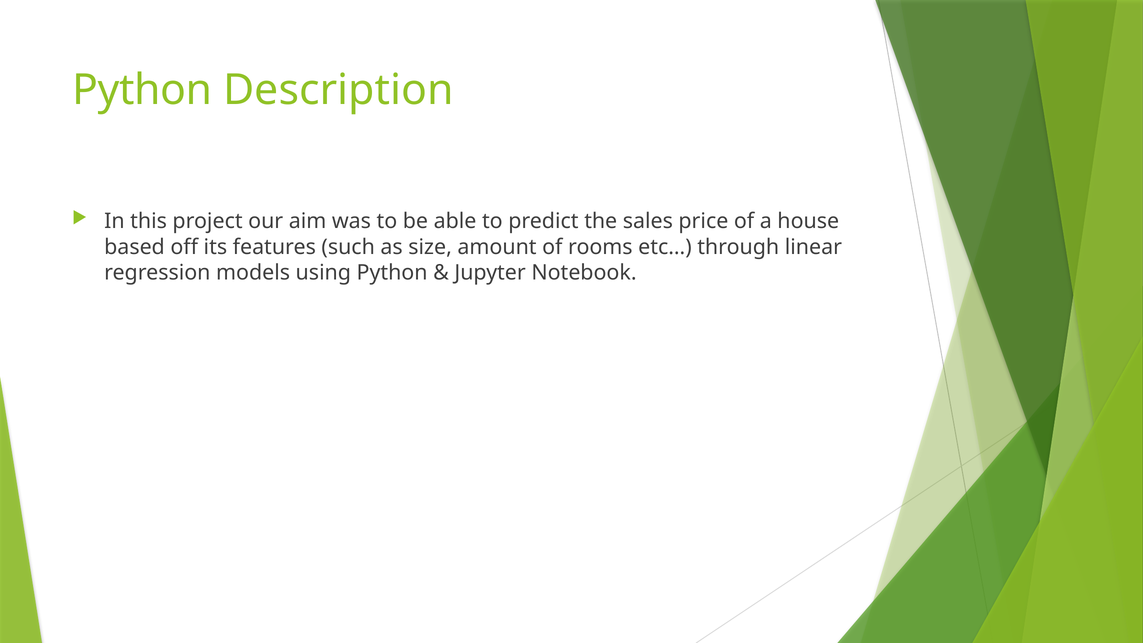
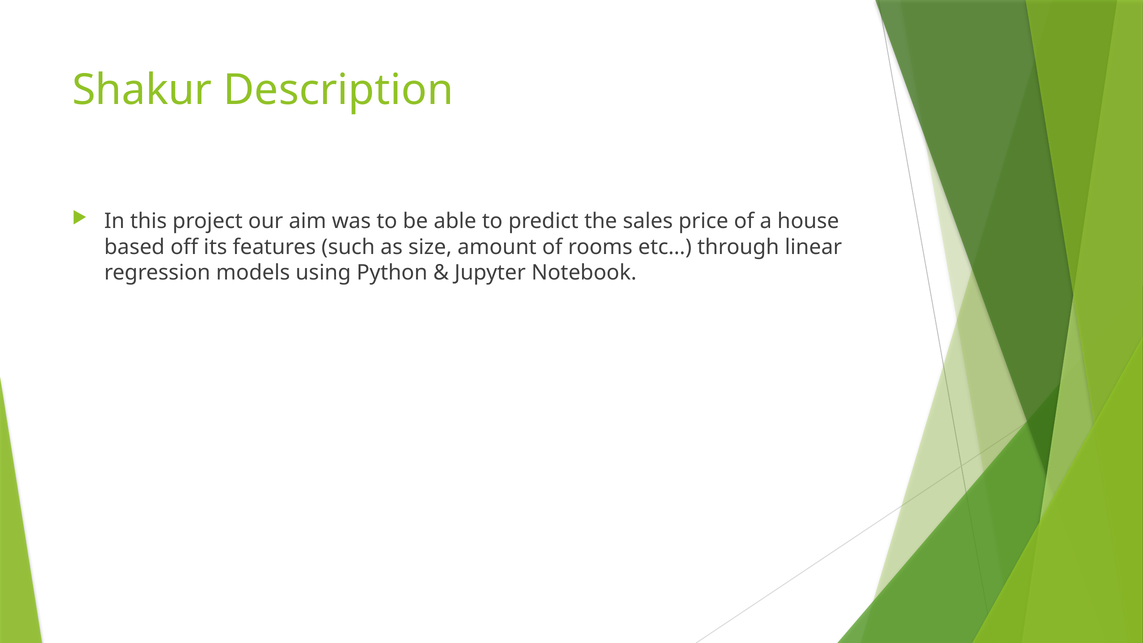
Python at (142, 90): Python -> Shakur
